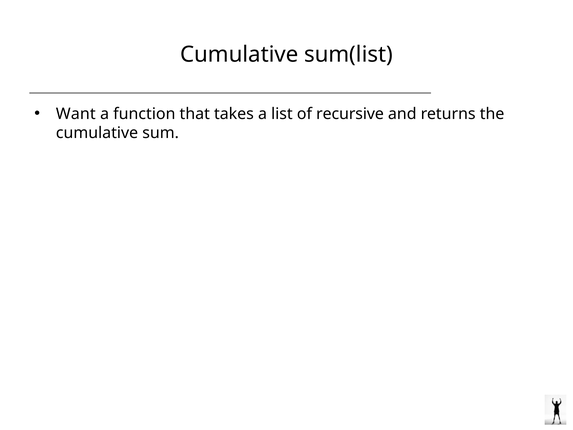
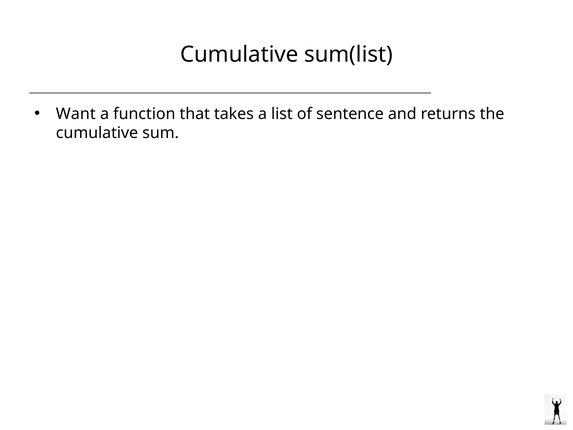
recursive: recursive -> sentence
